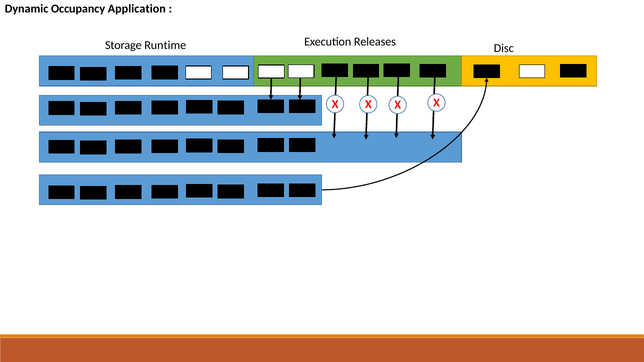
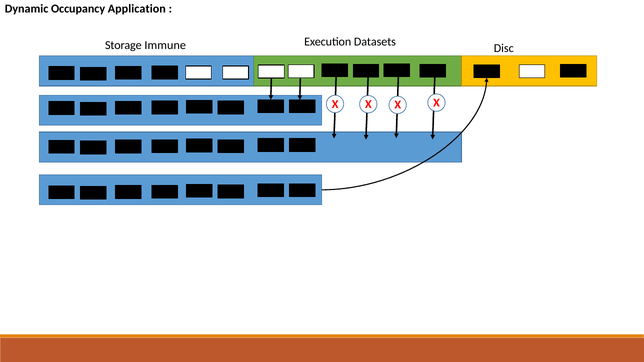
Releases: Releases -> Datasets
Runtime: Runtime -> Immune
